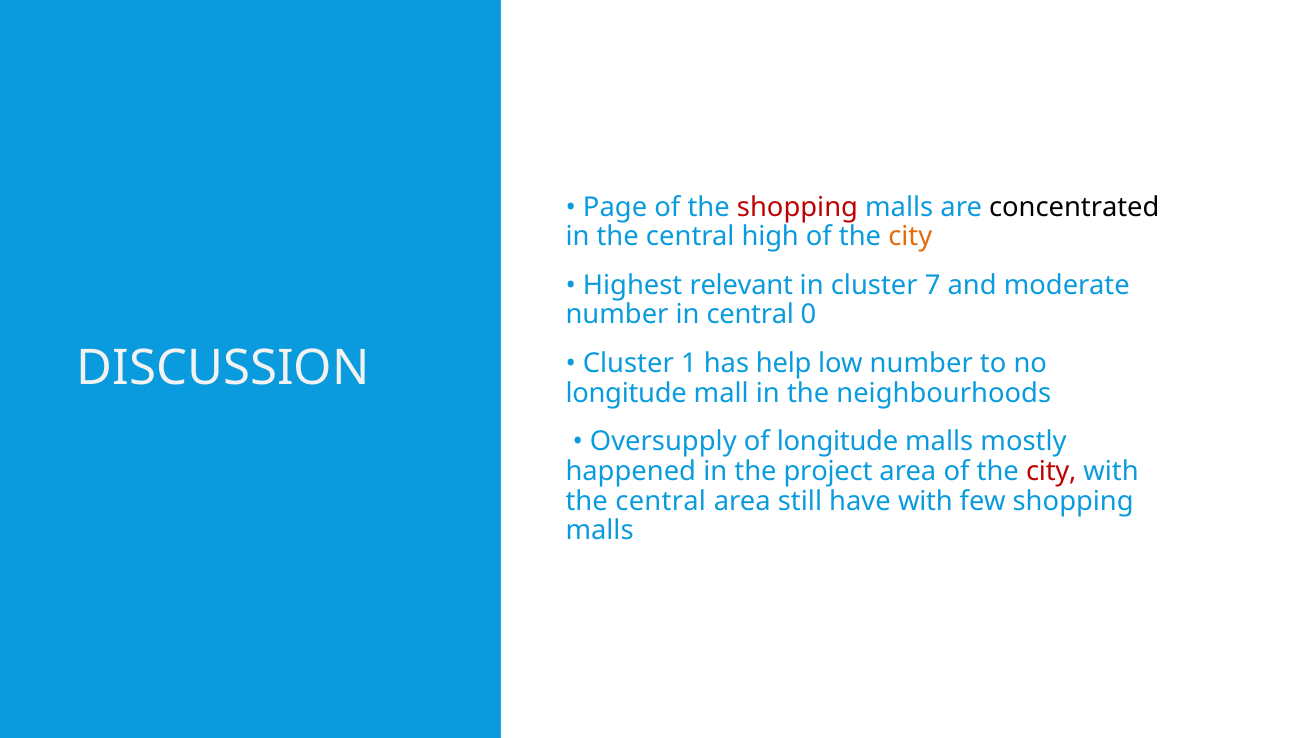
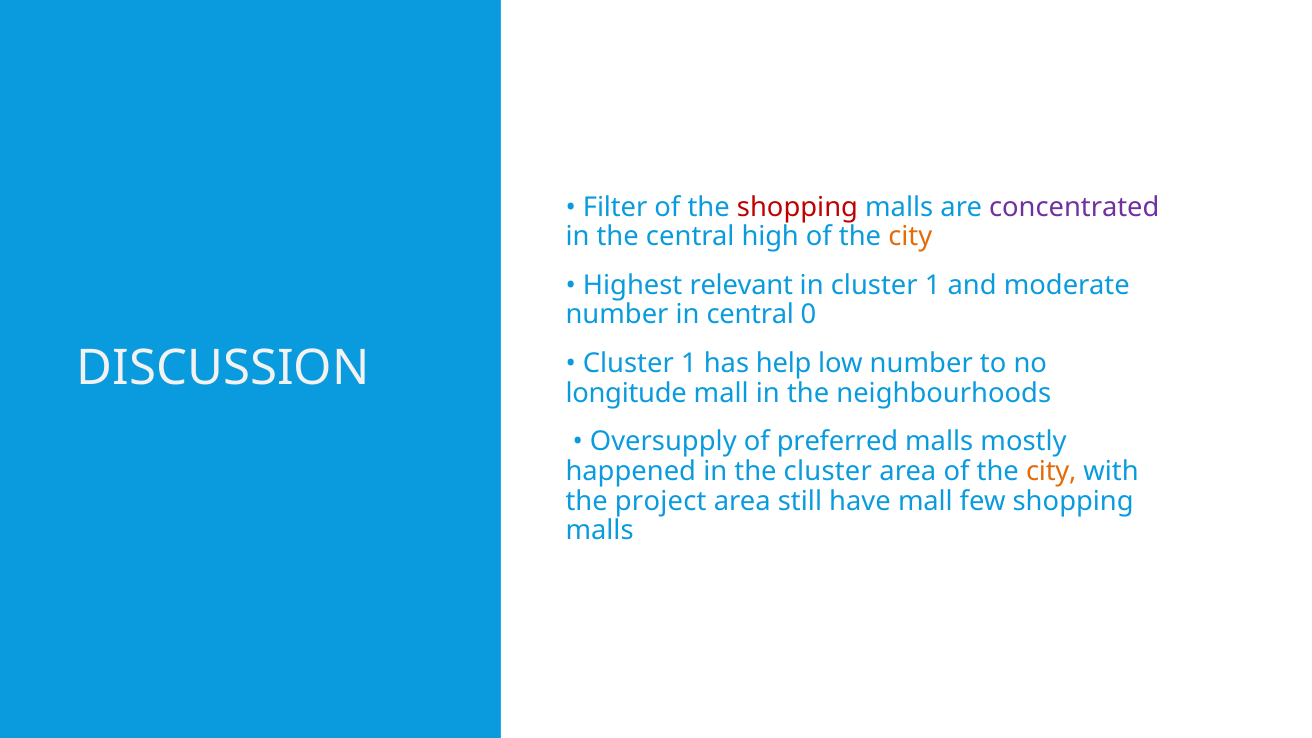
Page: Page -> Filter
concentrated colour: black -> purple
in cluster 7: 7 -> 1
of longitude: longitude -> preferred
the project: project -> cluster
city at (1051, 471) colour: red -> orange
central at (661, 501): central -> project
have with: with -> mall
